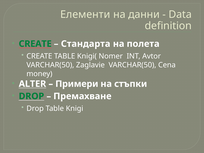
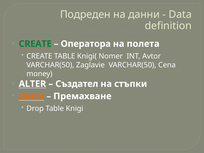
Елементи: Елементи -> Подреден
Стандарта: Стандарта -> Оператора
Примери: Примери -> Създател
DROP at (31, 96) colour: green -> orange
